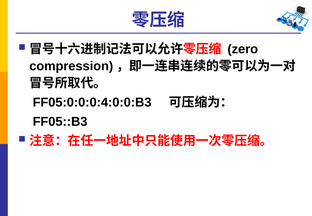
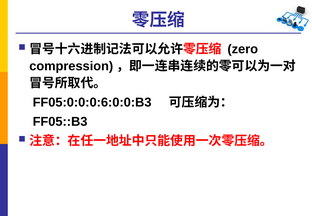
FF05:0:0:0:4:0:0:B3: FF05:0:0:0:4:0:0:B3 -> FF05:0:0:0:6:0:0:B3
